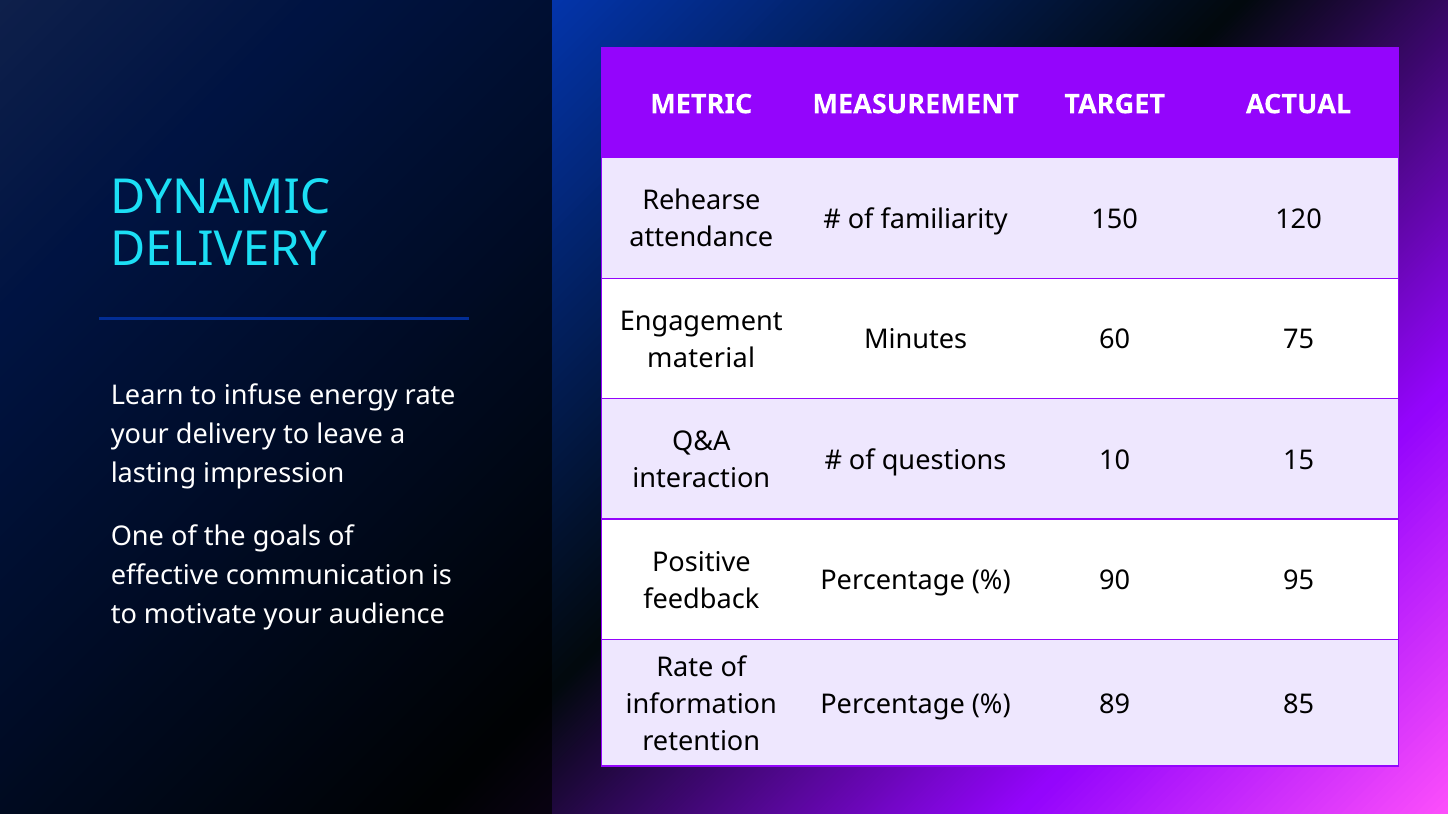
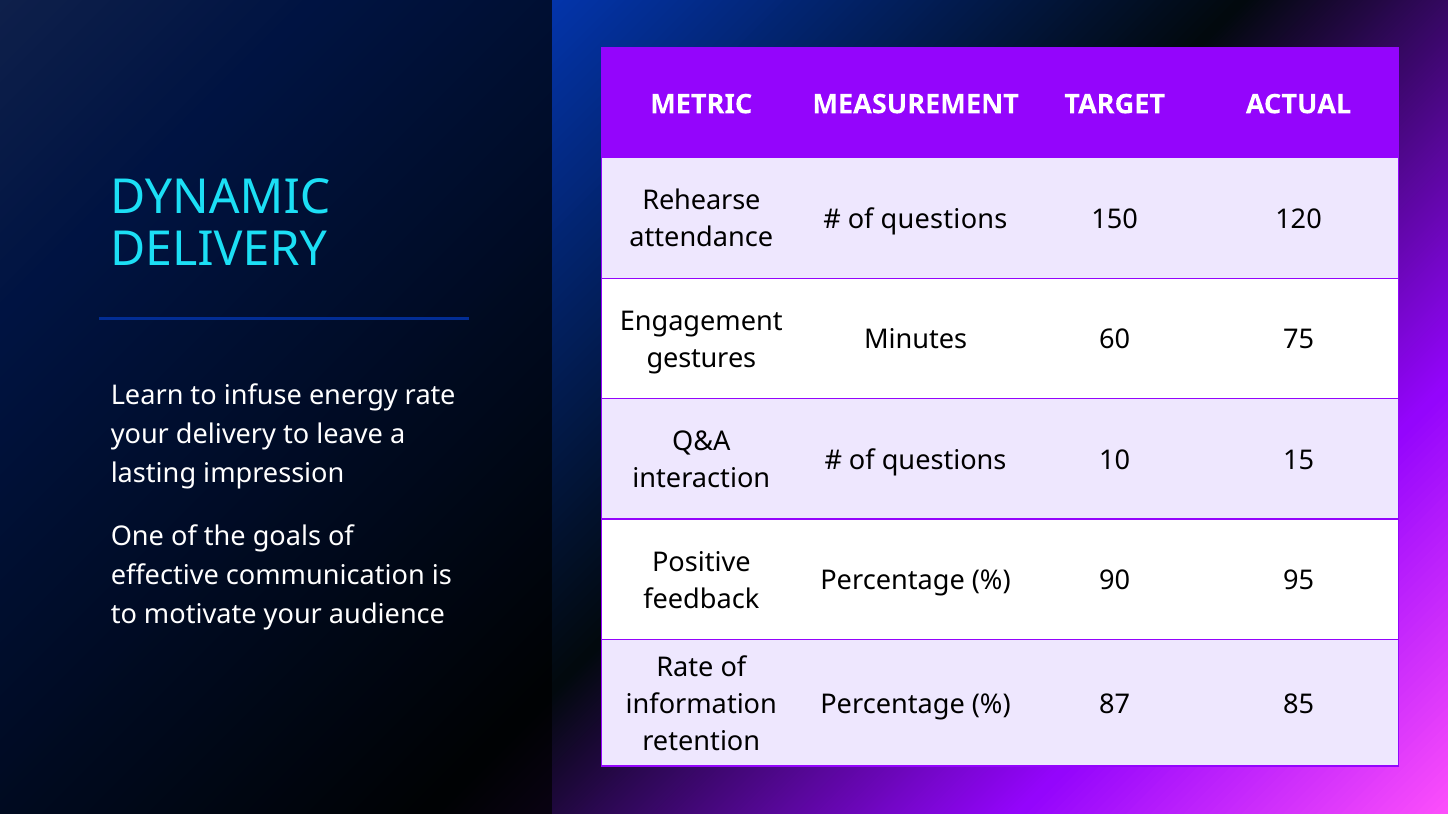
familiarity at (944, 220): familiarity -> questions
material: material -> gestures
89: 89 -> 87
